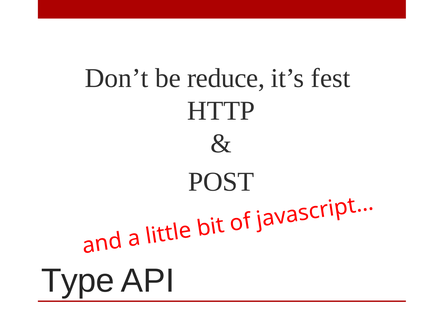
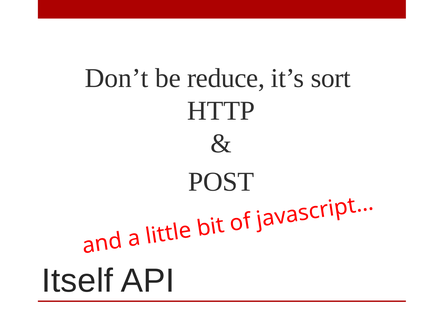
fest: fest -> sort
Type: Type -> Itself
